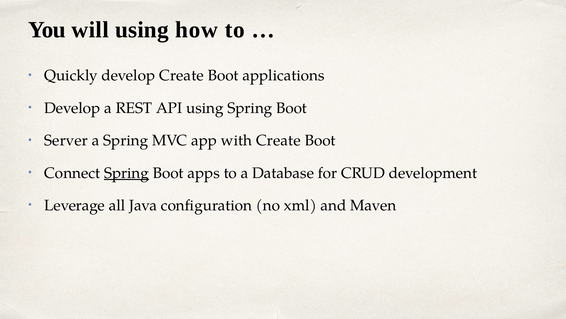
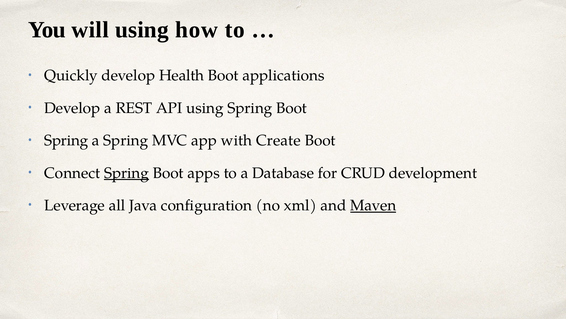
develop Create: Create -> Health
Server at (66, 140): Server -> Spring
Maven underline: none -> present
